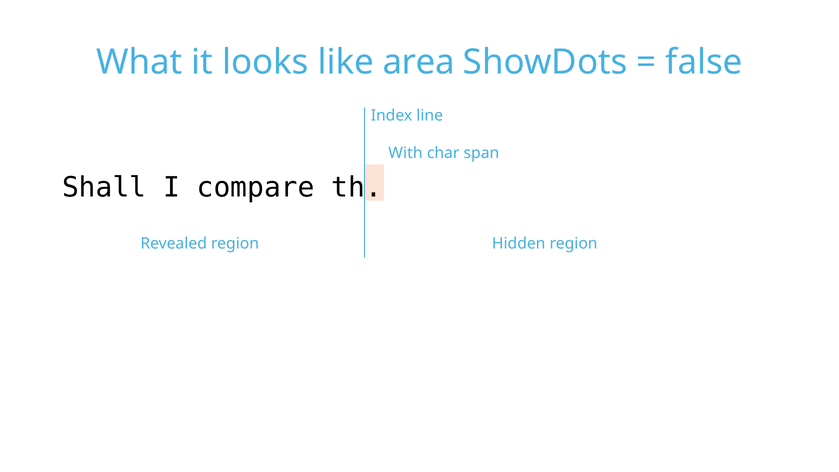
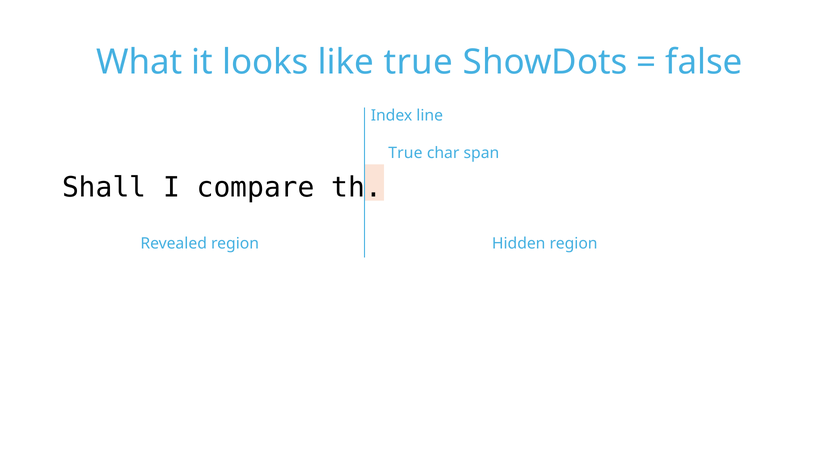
like area: area -> true
With at (406, 153): With -> True
